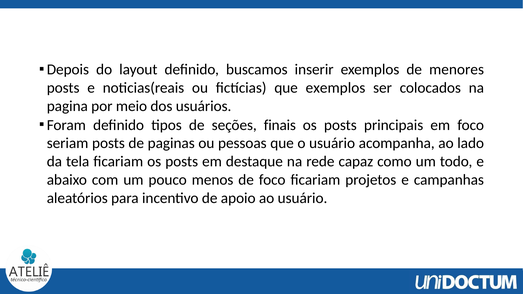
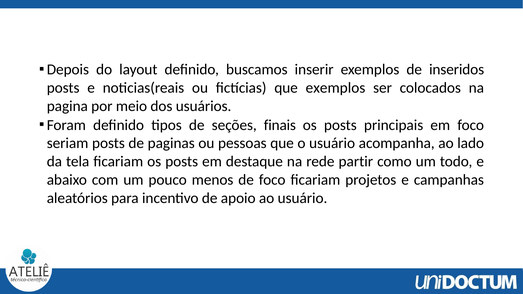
menores: menores -> inseridos
capaz: capaz -> partir
